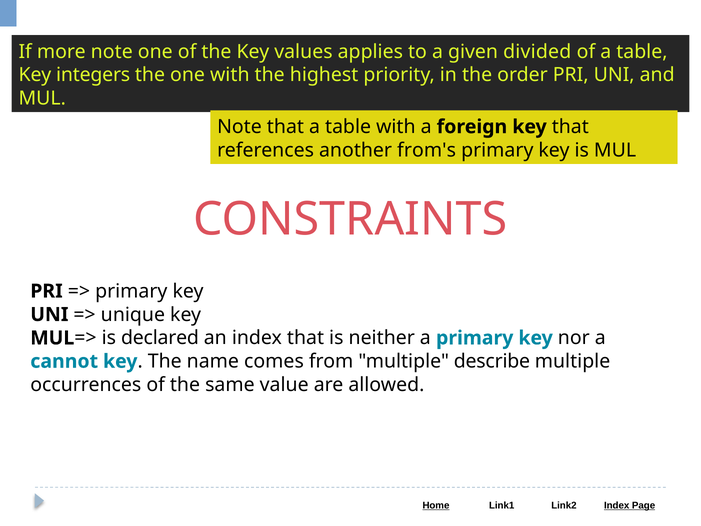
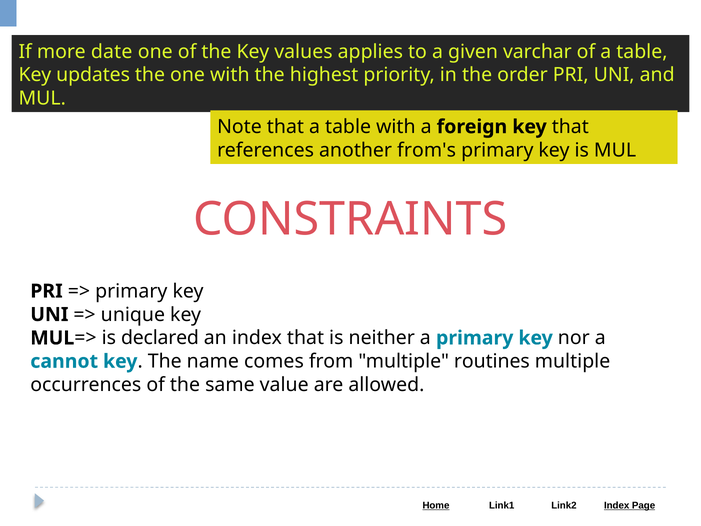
more note: note -> date
divided: divided -> varchar
integers: integers -> updates
describe: describe -> routines
